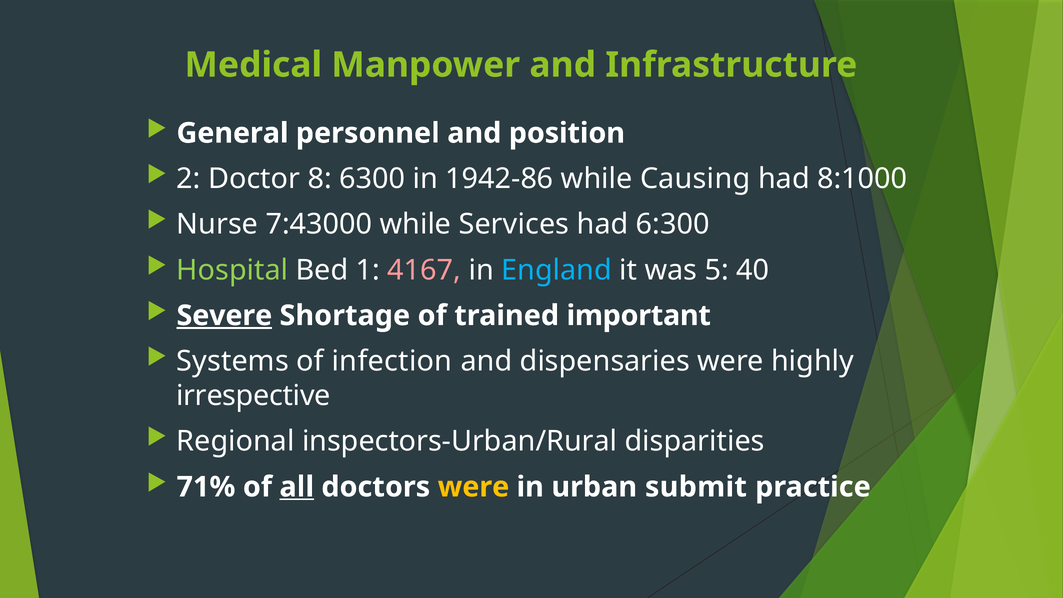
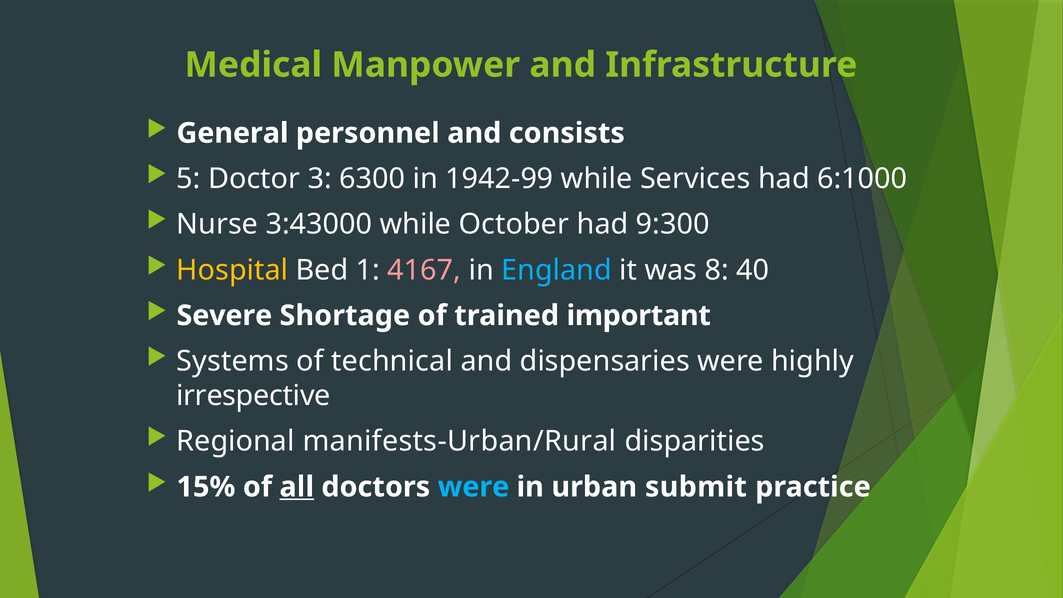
position: position -> consists
2: 2 -> 5
8: 8 -> 3
1942-86: 1942-86 -> 1942-99
Causing: Causing -> Services
8:1000: 8:1000 -> 6:1000
7:43000: 7:43000 -> 3:43000
Services: Services -> October
6:300: 6:300 -> 9:300
Hospital colour: light green -> yellow
5: 5 -> 8
Severe underline: present -> none
infection: infection -> technical
inspectors-Urban/Rural: inspectors-Urban/Rural -> manifests-Urban/Rural
71%: 71% -> 15%
were at (473, 487) colour: yellow -> light blue
